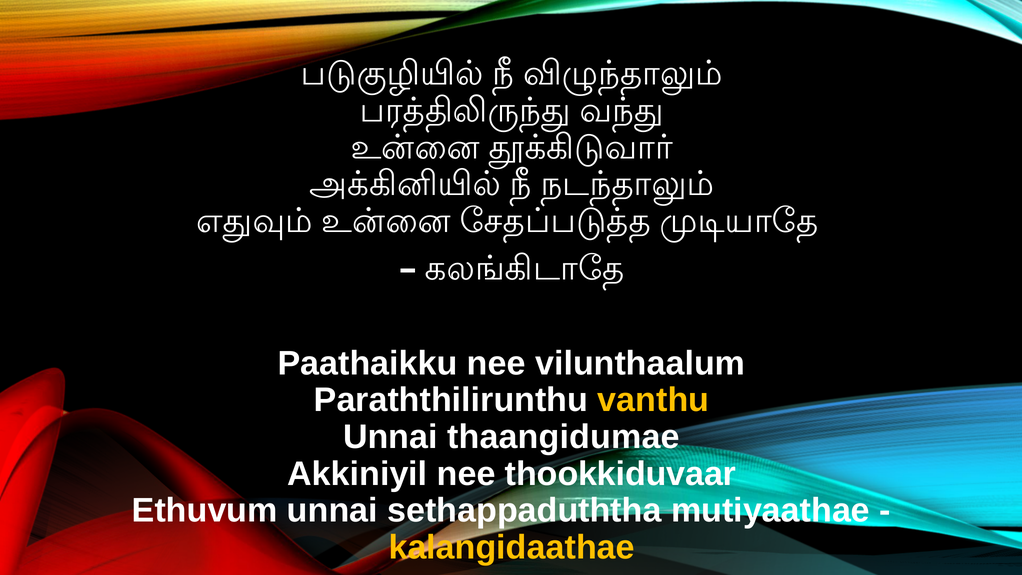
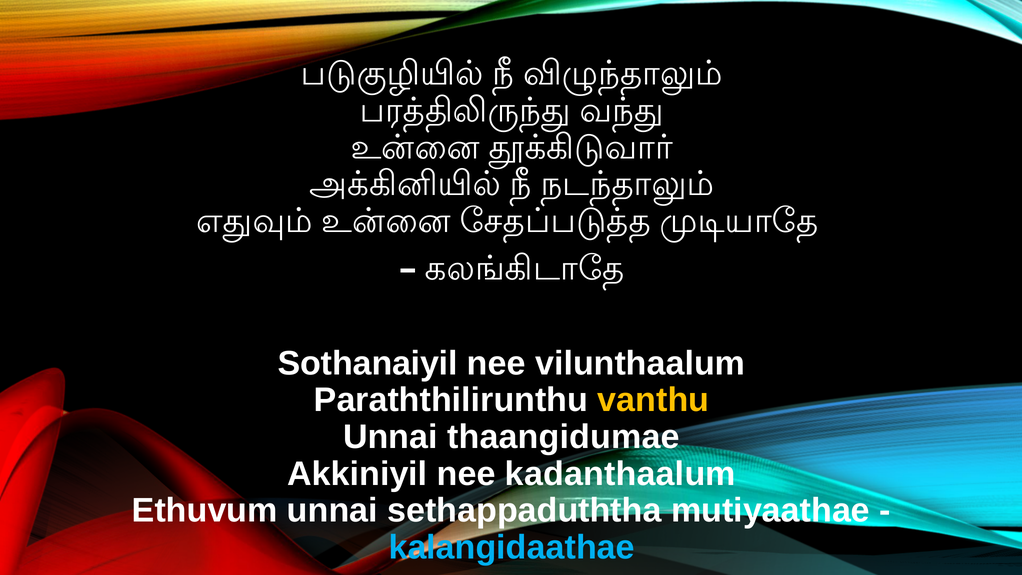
Paathaikku: Paathaikku -> Sothanaiyil
thookkiduvaar: thookkiduvaar -> kadanthaalum
kalangidaathae colour: yellow -> light blue
